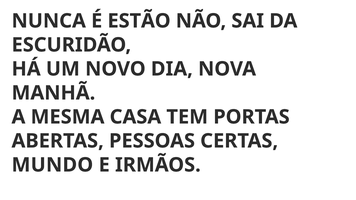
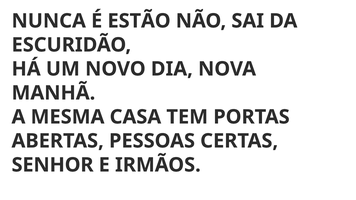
MUNDO: MUNDO -> SENHOR
